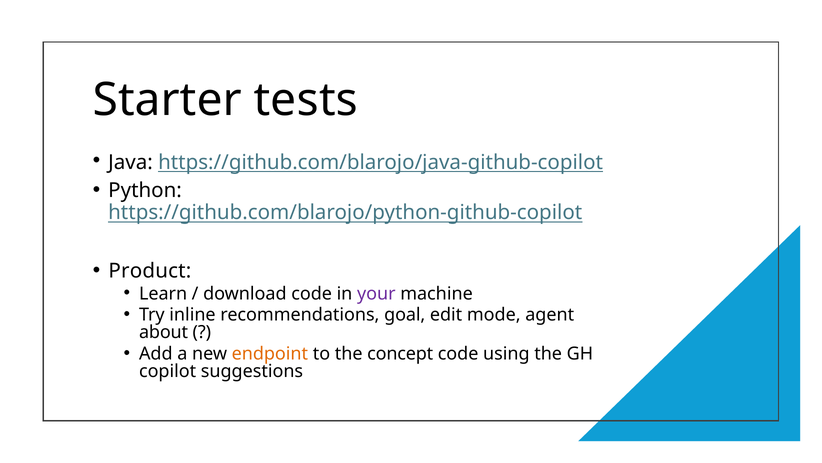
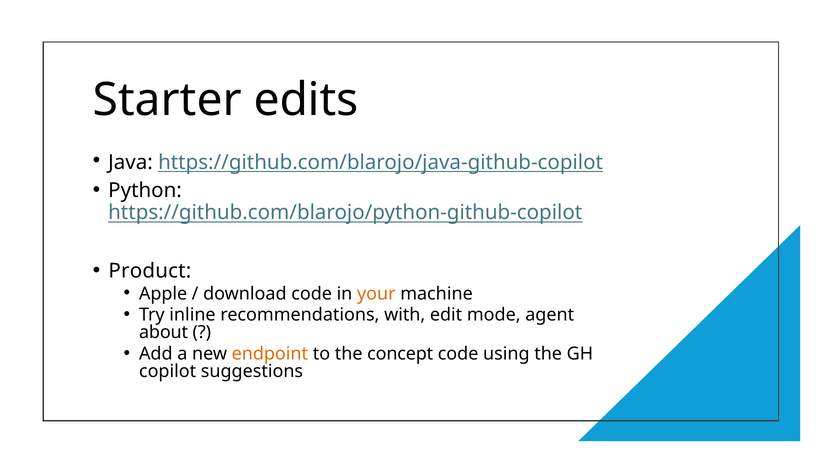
tests: tests -> edits
Learn: Learn -> Apple
your colour: purple -> orange
goal: goal -> with
